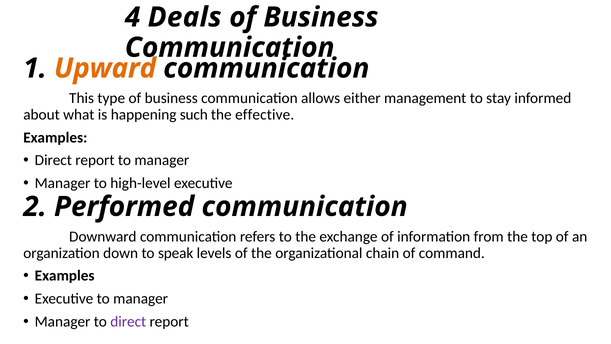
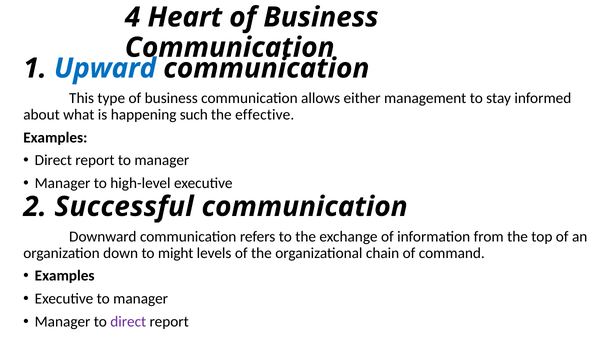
Deals: Deals -> Heart
Upward colour: orange -> blue
Performed: Performed -> Successful
speak: speak -> might
